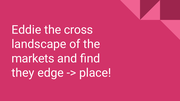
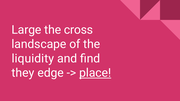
Eddie: Eddie -> Large
markets: markets -> liquidity
place underline: none -> present
